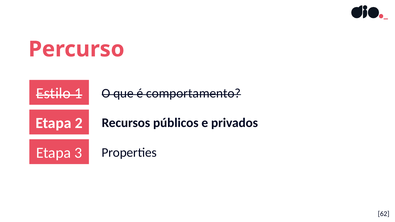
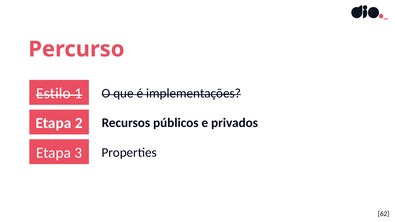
comportamento: comportamento -> implementações
